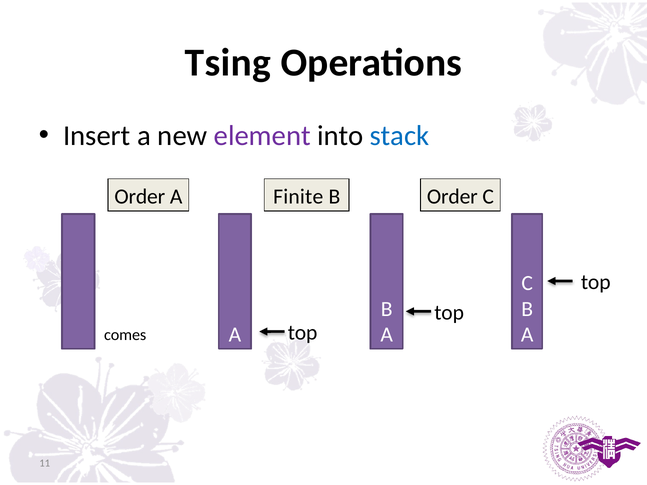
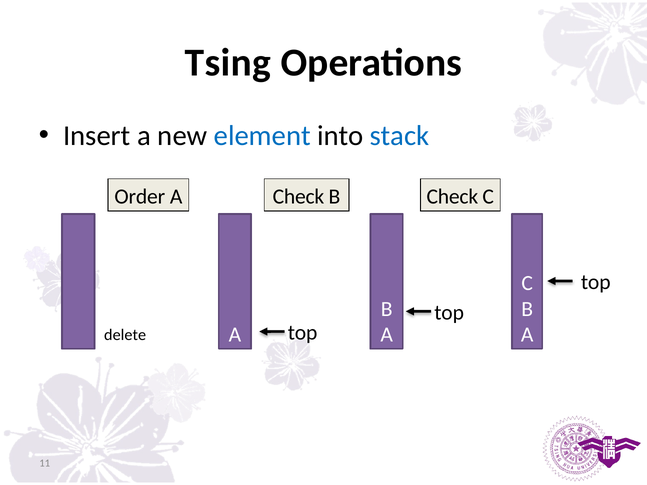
element colour: purple -> blue
Finite at (298, 197): Finite -> Check
B Order: Order -> Check
comes: comes -> delete
